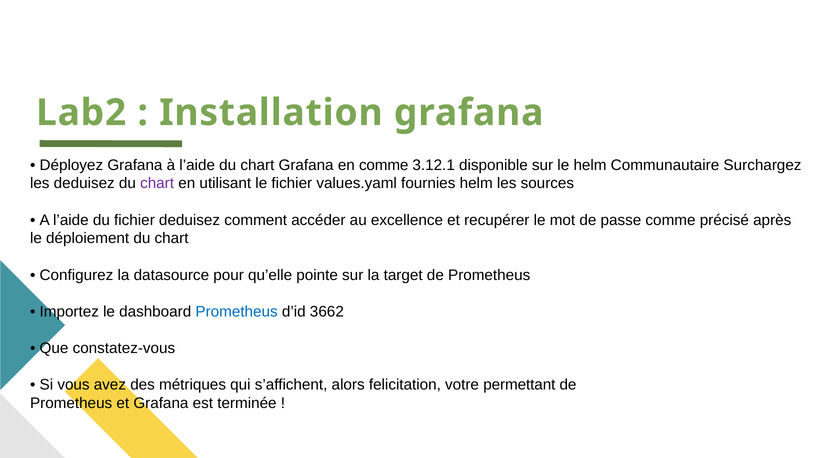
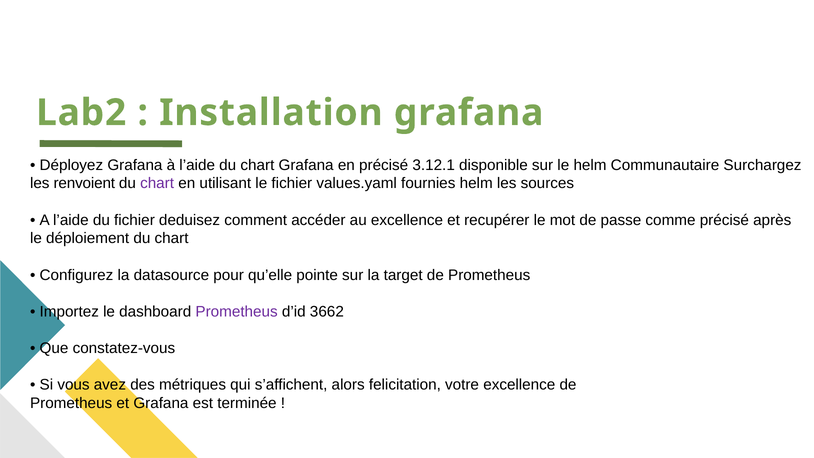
en comme: comme -> précisé
les deduisez: deduisez -> renvoient
Prometheus at (237, 312) colour: blue -> purple
votre permettant: permettant -> excellence
